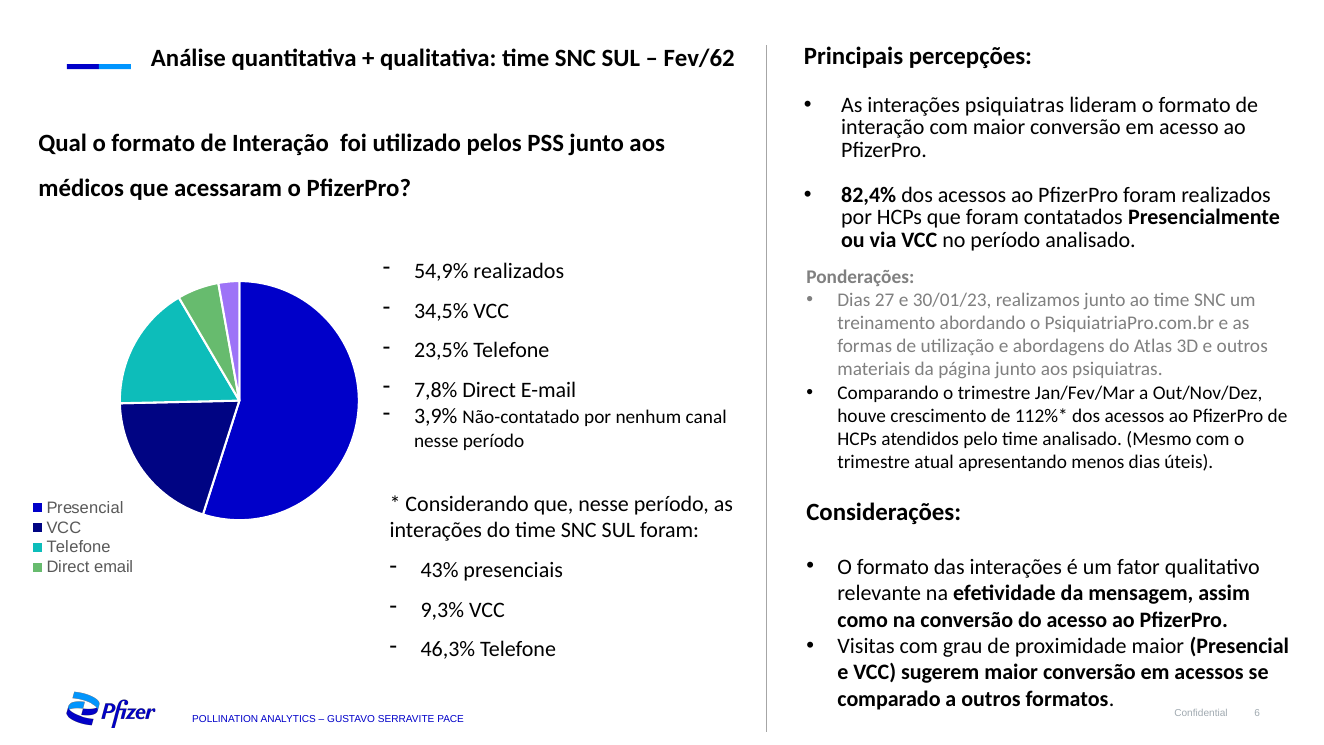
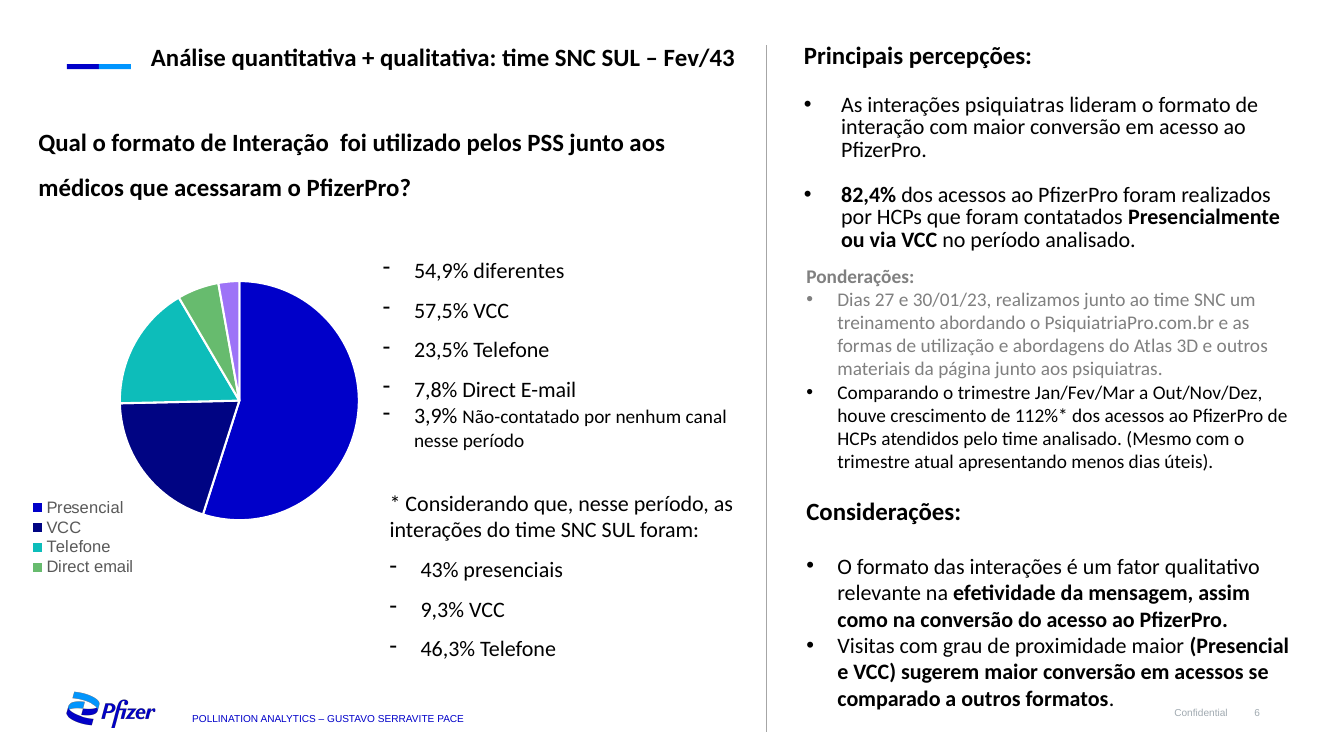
Fev/62: Fev/62 -> Fev/43
54,9% realizados: realizados -> diferentes
34,5%: 34,5% -> 57,5%
